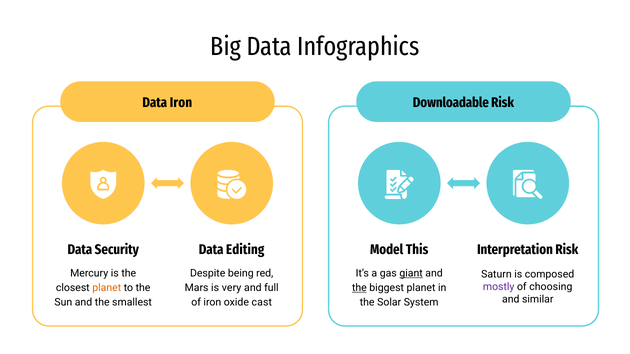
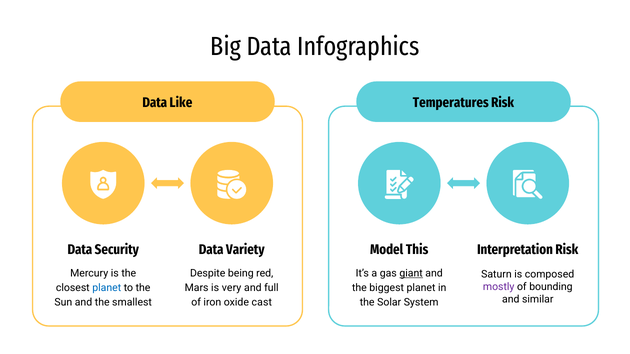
Data Iron: Iron -> Like
Downloadable: Downloadable -> Temperatures
Editing: Editing -> Variety
choosing: choosing -> bounding
planet at (107, 288) colour: orange -> blue
the at (359, 288) underline: present -> none
